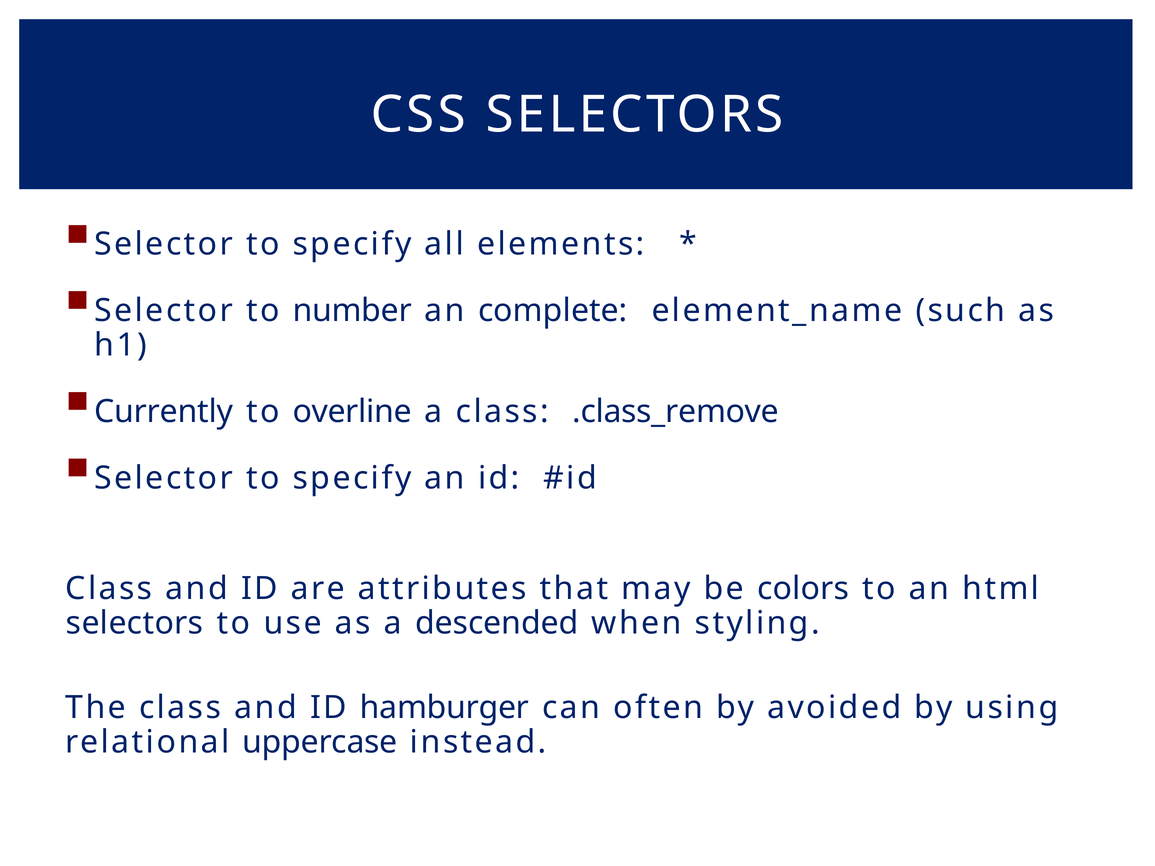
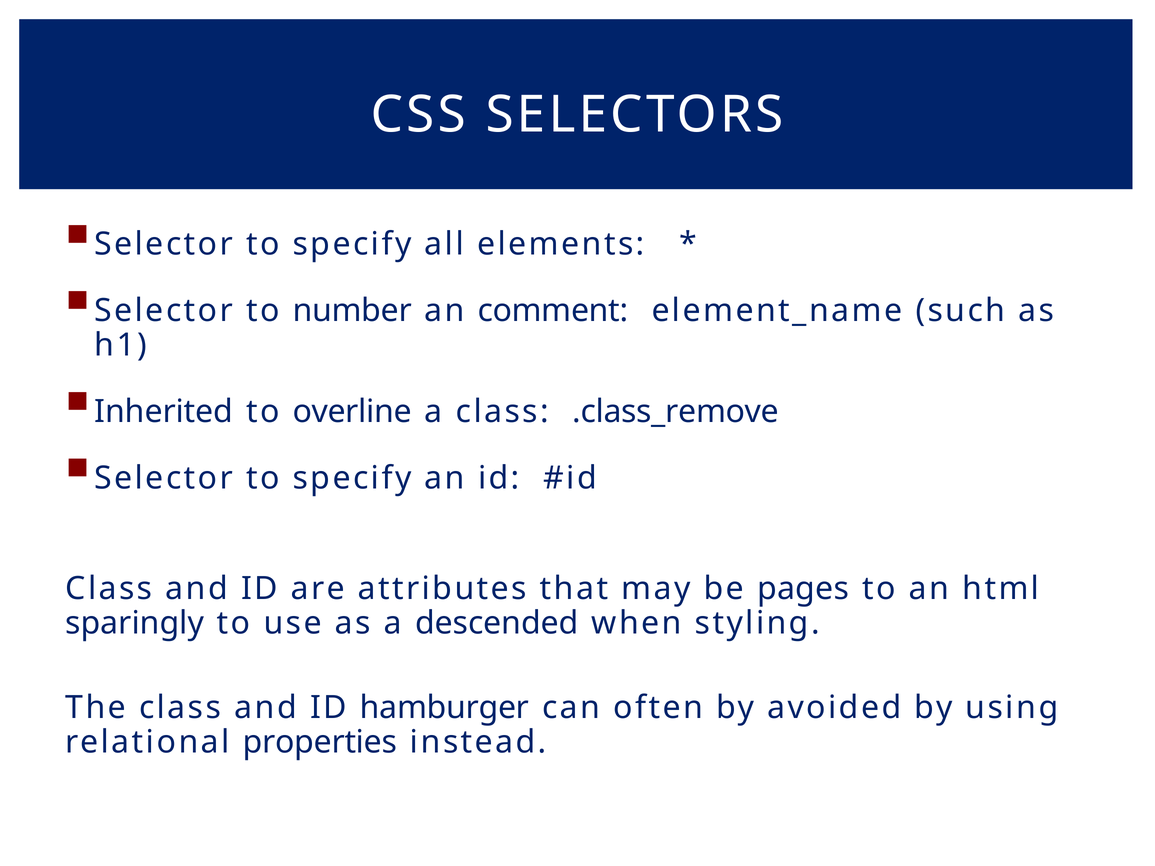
complete: complete -> comment
Currently: Currently -> Inherited
colors: colors -> pages
selectors at (135, 623): selectors -> sparingly
uppercase: uppercase -> properties
